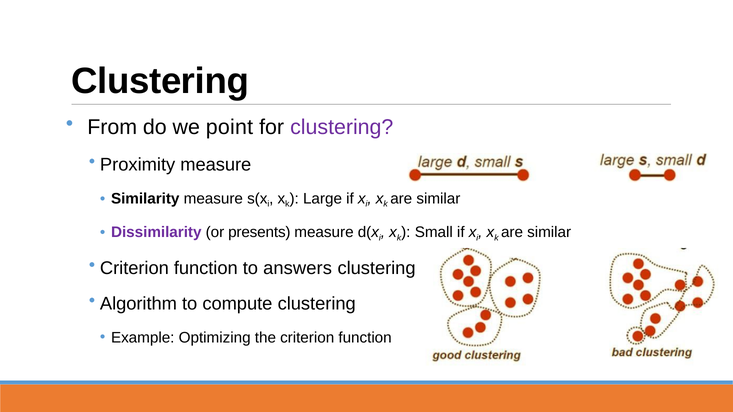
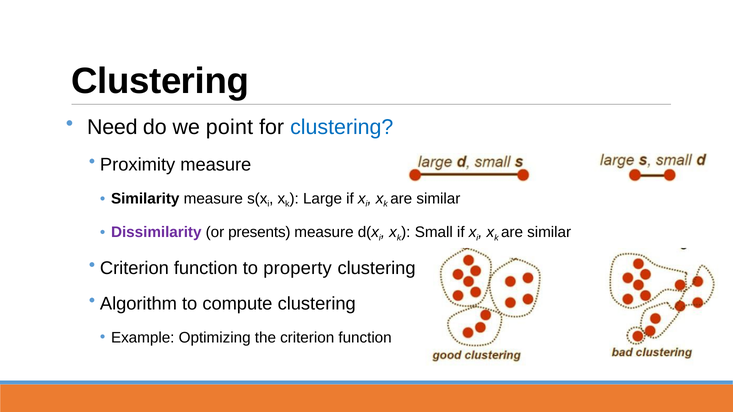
From: From -> Need
clustering at (342, 127) colour: purple -> blue
answers: answers -> property
